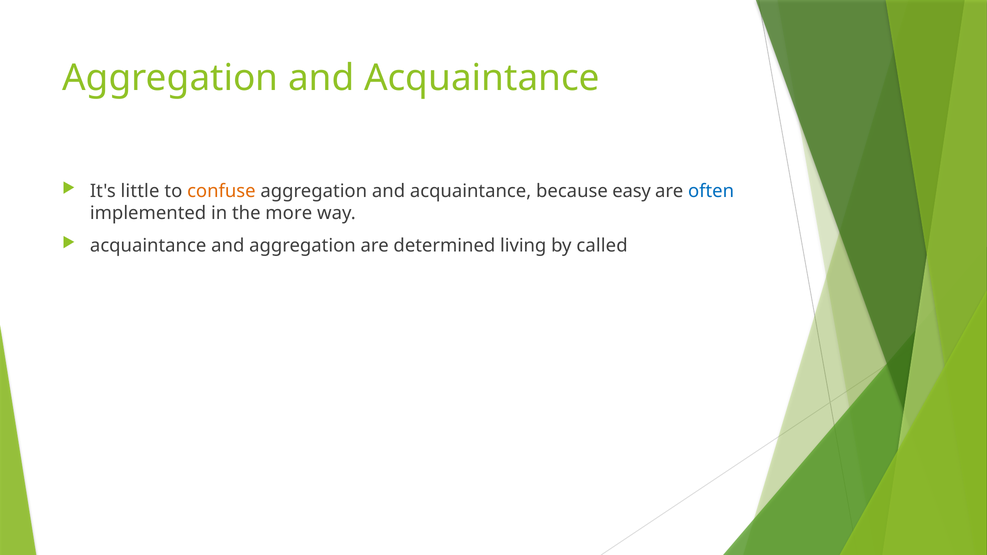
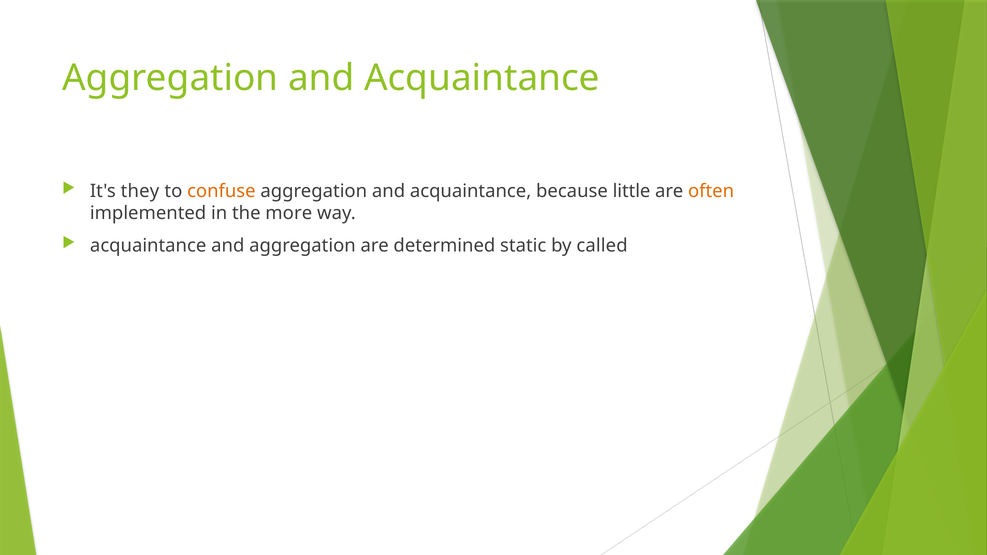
little: little -> they
easy: easy -> little
often colour: blue -> orange
living: living -> static
